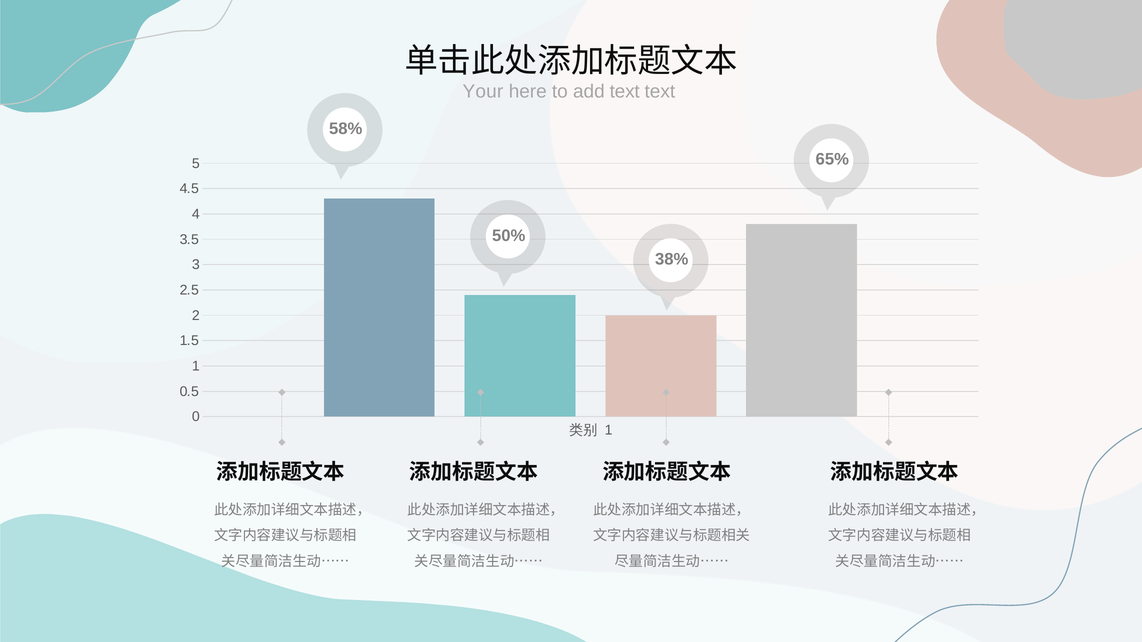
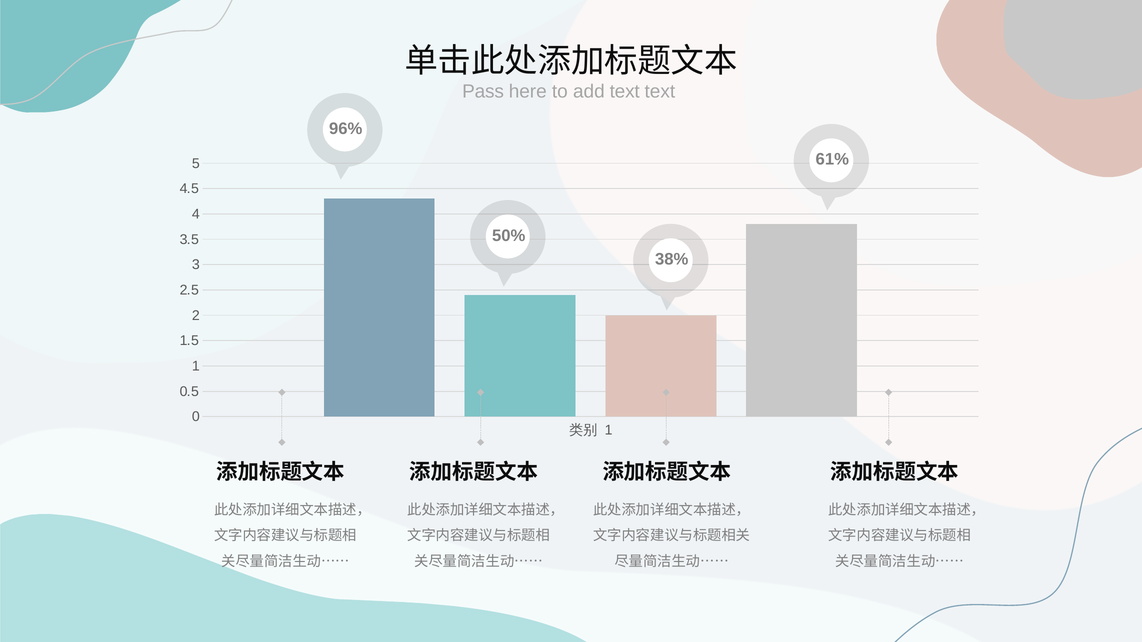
Your: Your -> Pass
58%: 58% -> 96%
65%: 65% -> 61%
